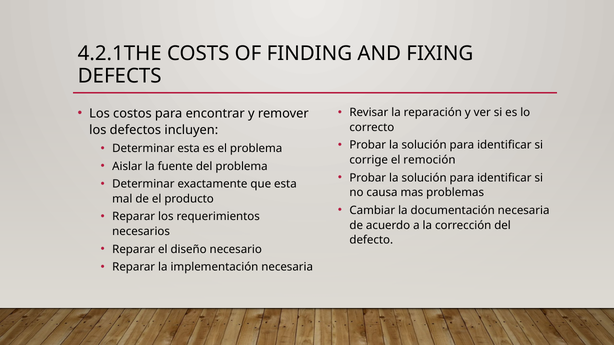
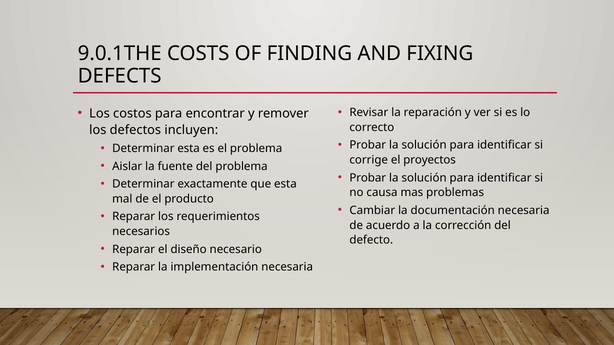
4.2.1THE: 4.2.1THE -> 9.0.1THE
remoción: remoción -> proyectos
